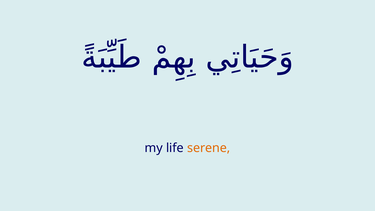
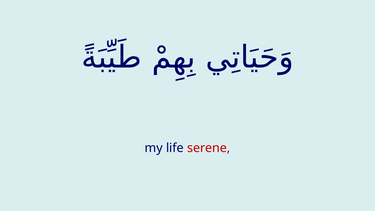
serene colour: orange -> red
